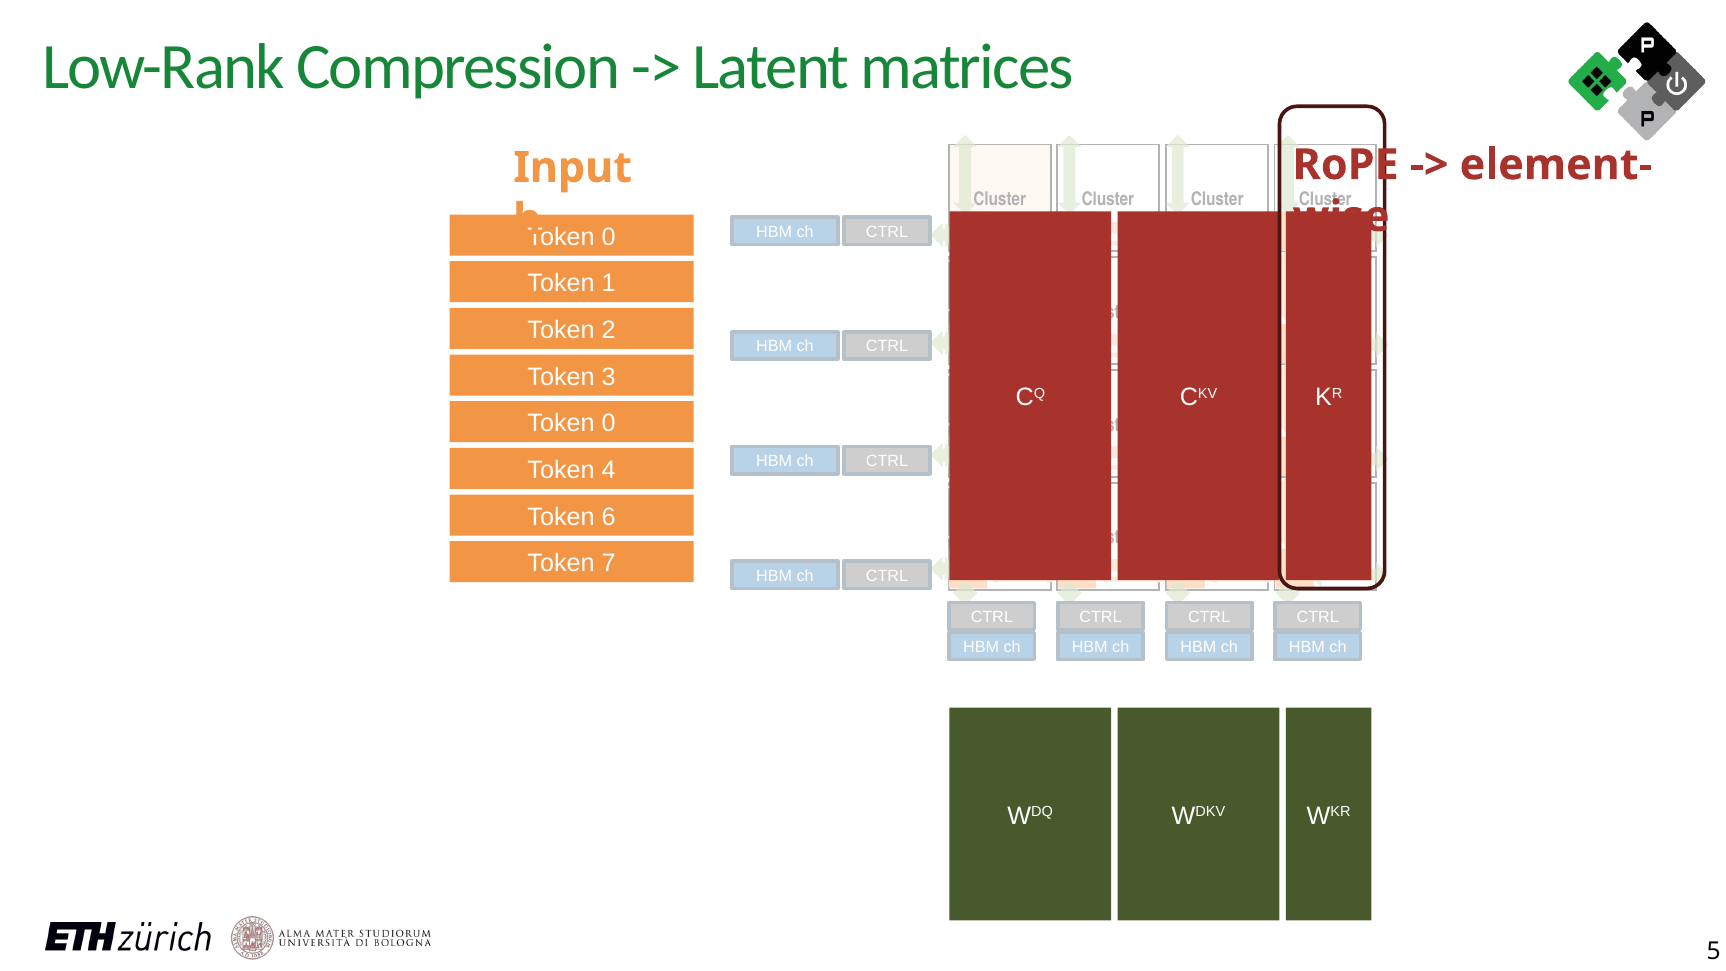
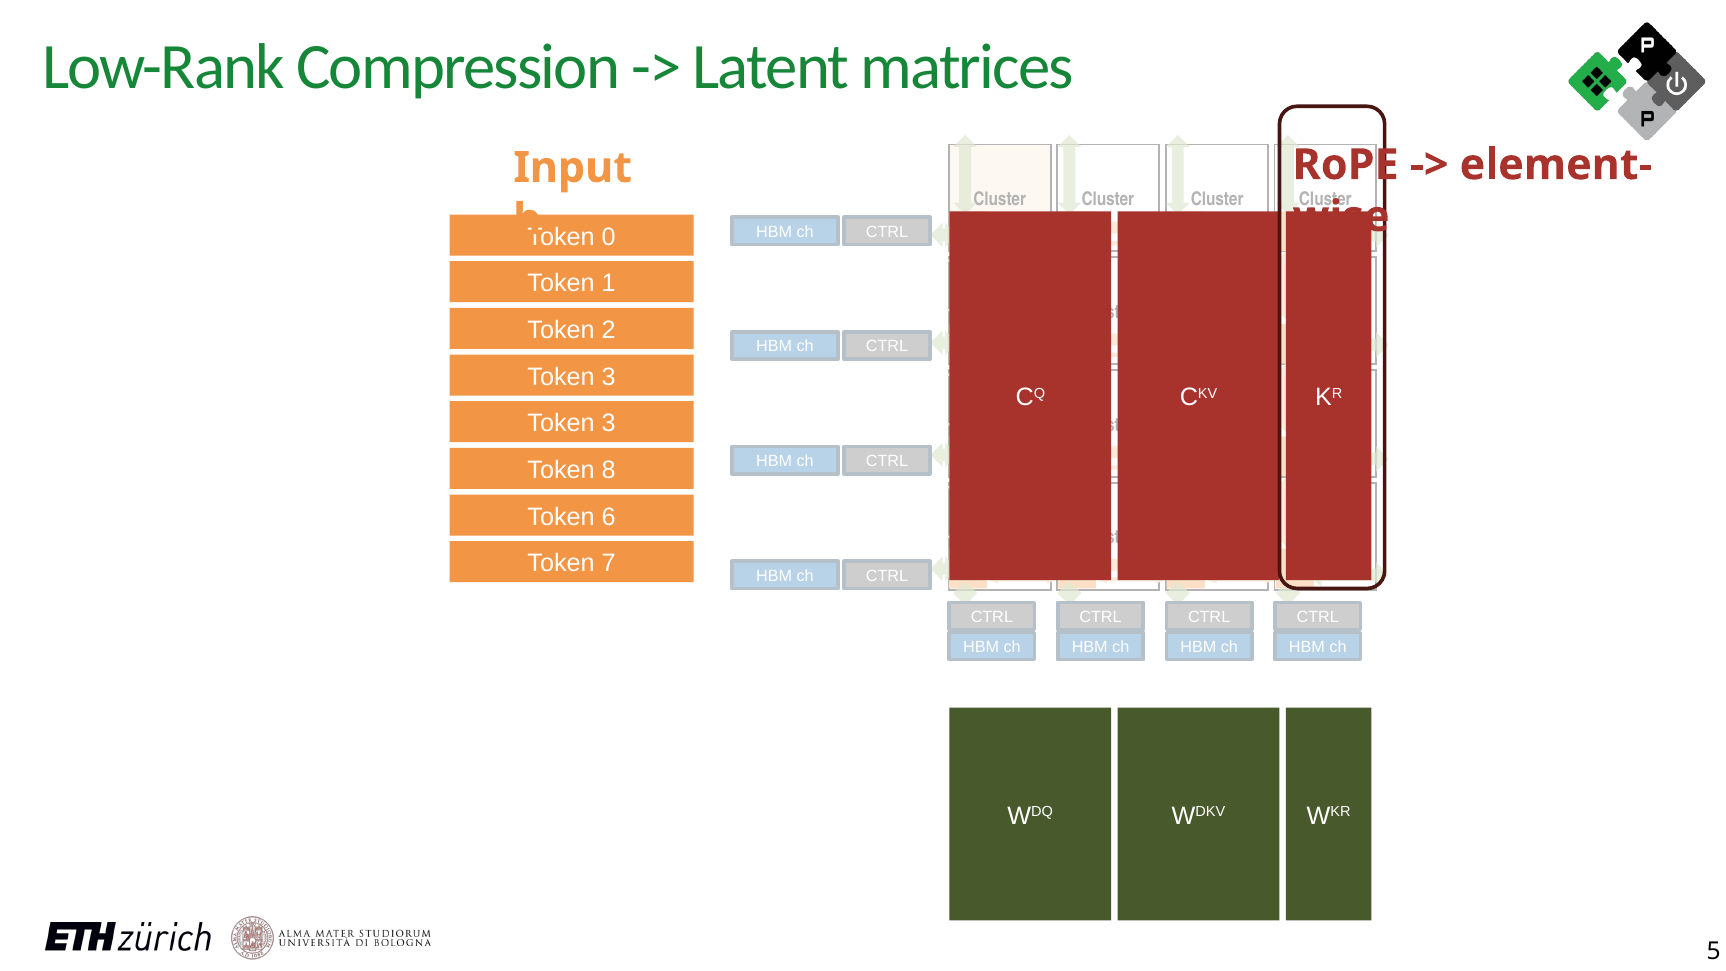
0 at (609, 423): 0 -> 3
4: 4 -> 8
